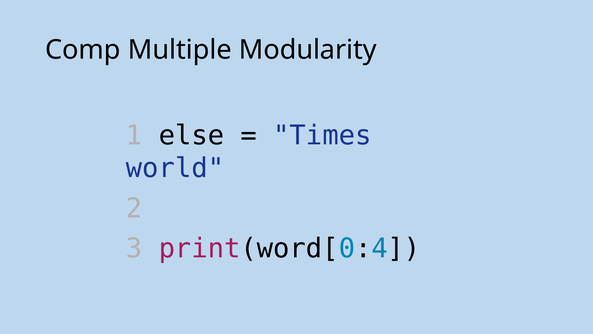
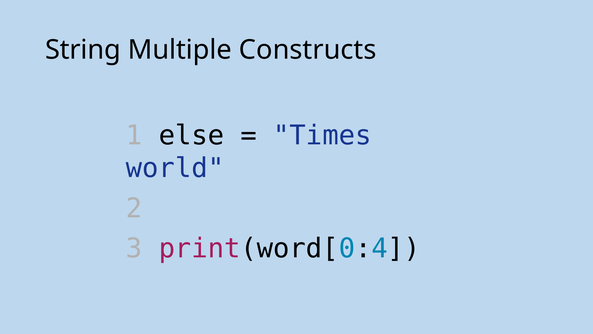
Comp: Comp -> String
Modularity: Modularity -> Constructs
